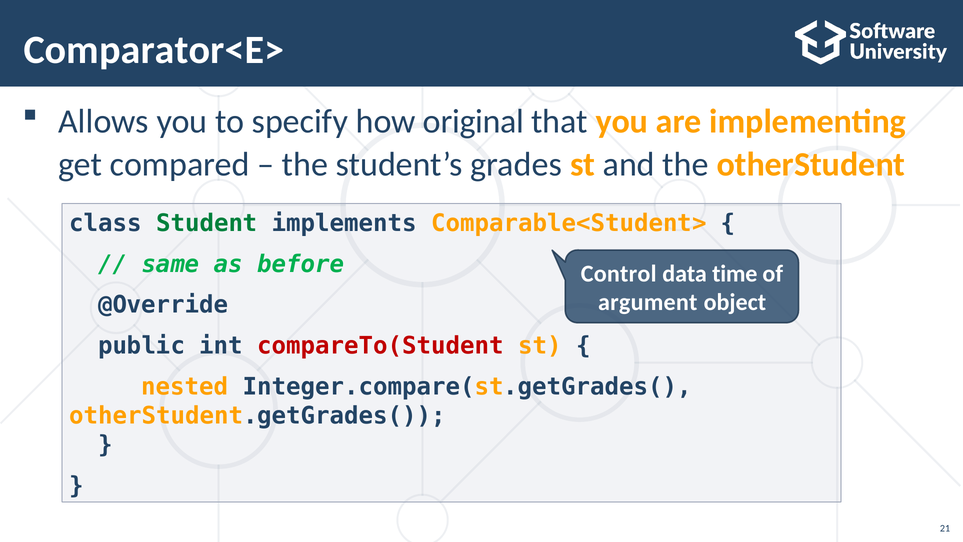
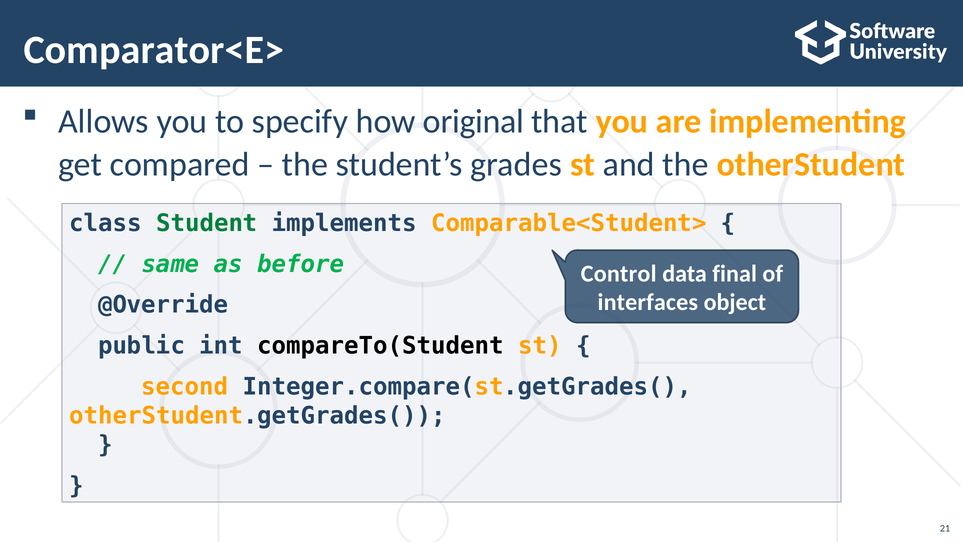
time: time -> final
argument: argument -> interfaces
compareTo(Student colour: red -> black
nested: nested -> second
